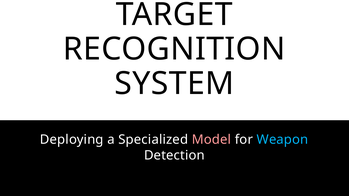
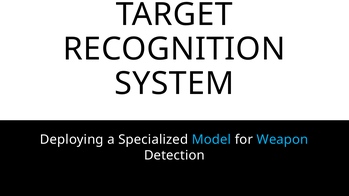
Model colour: pink -> light blue
